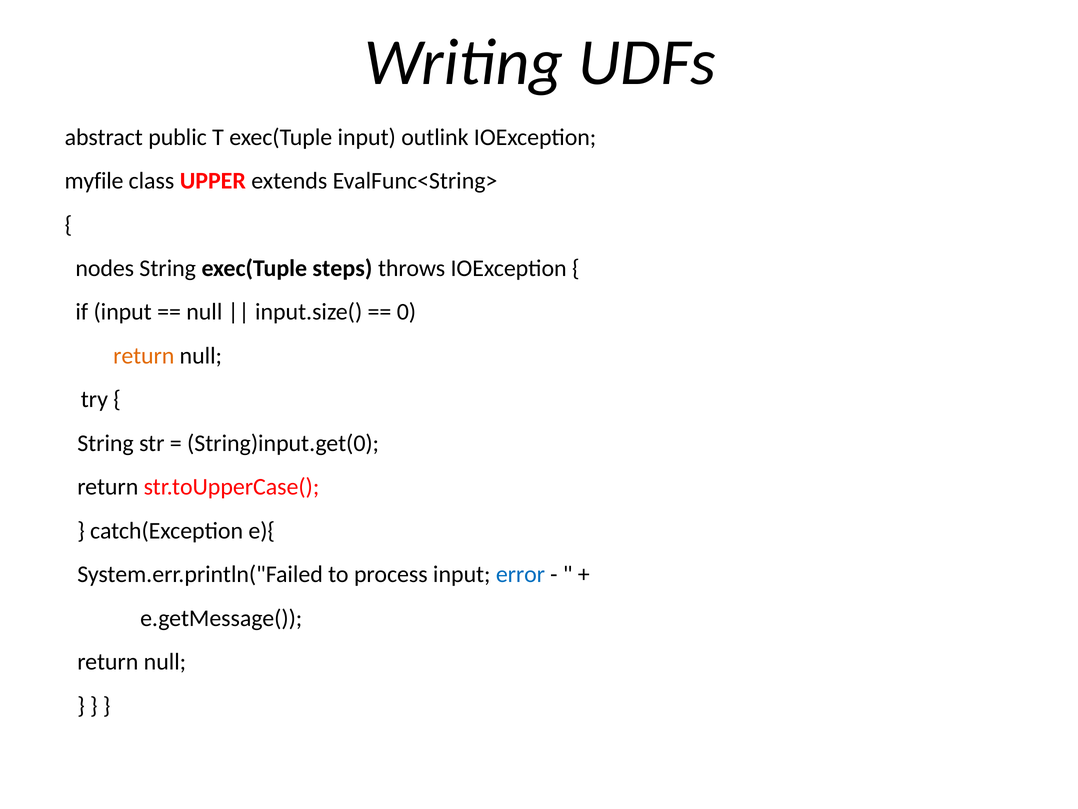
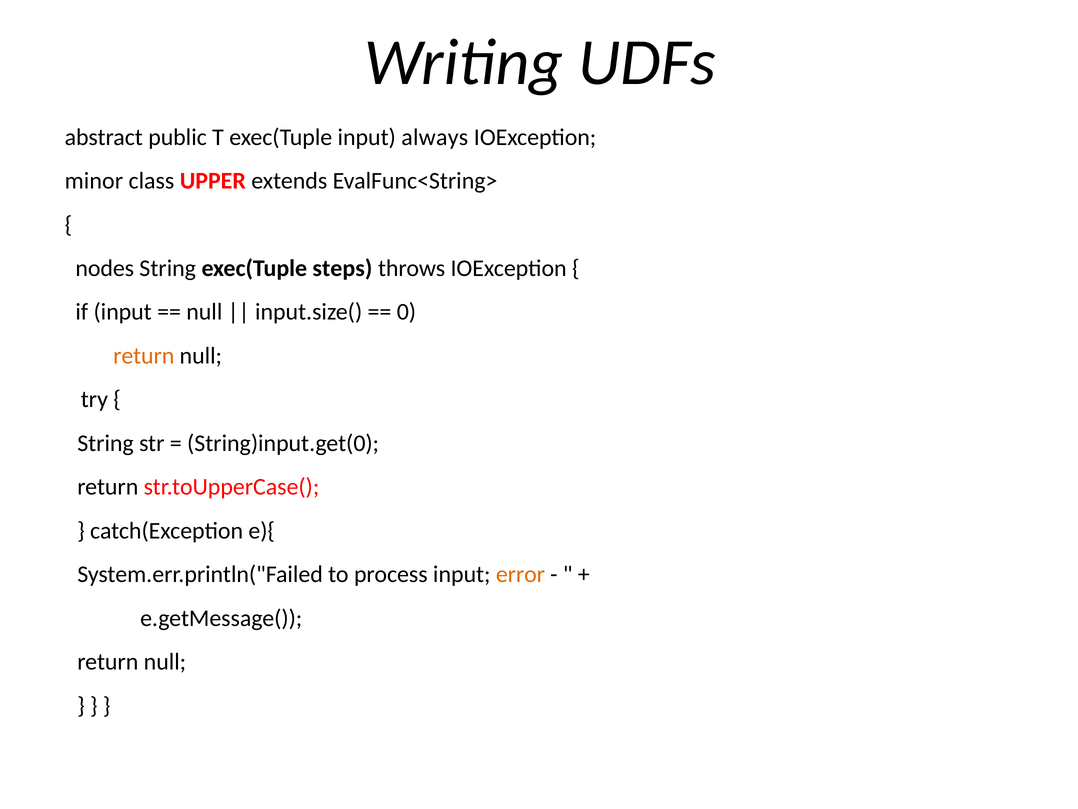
outlink: outlink -> always
myfile: myfile -> minor
error colour: blue -> orange
